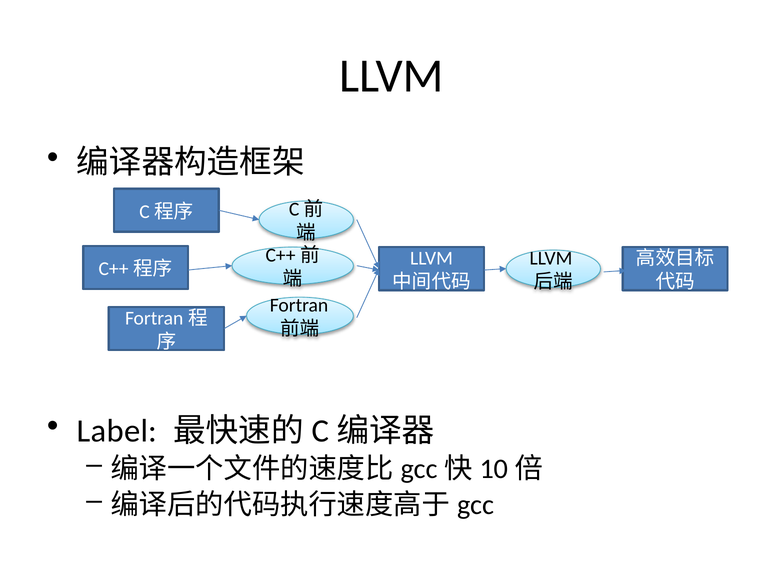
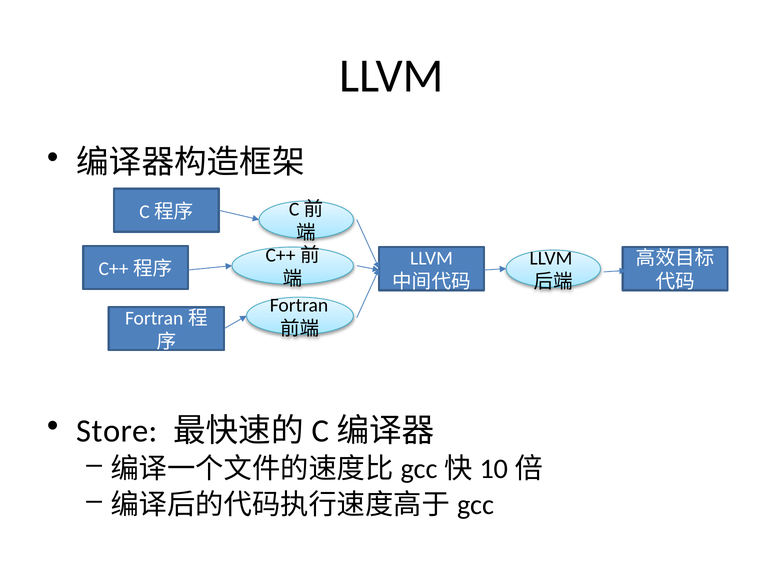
Label: Label -> Store
